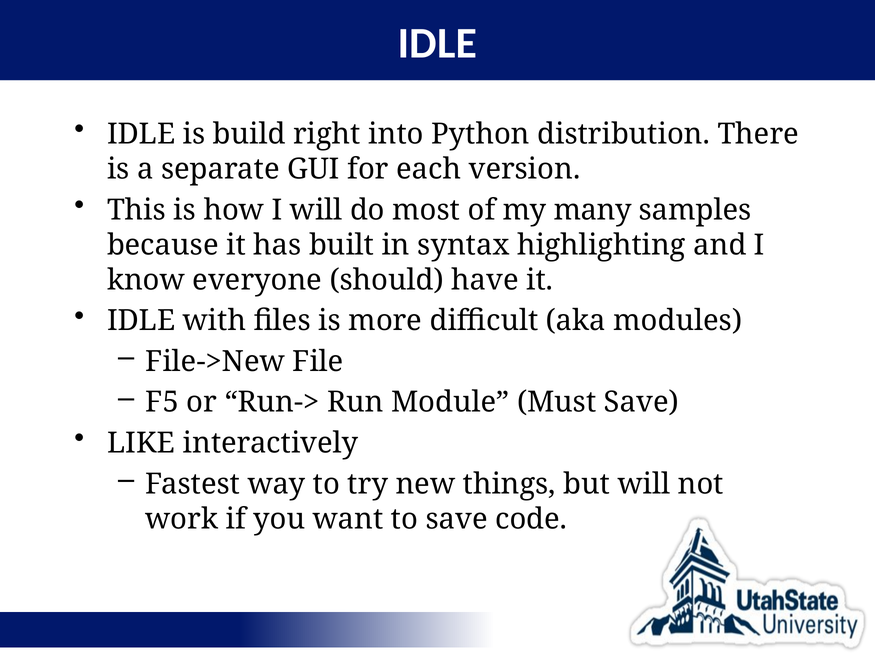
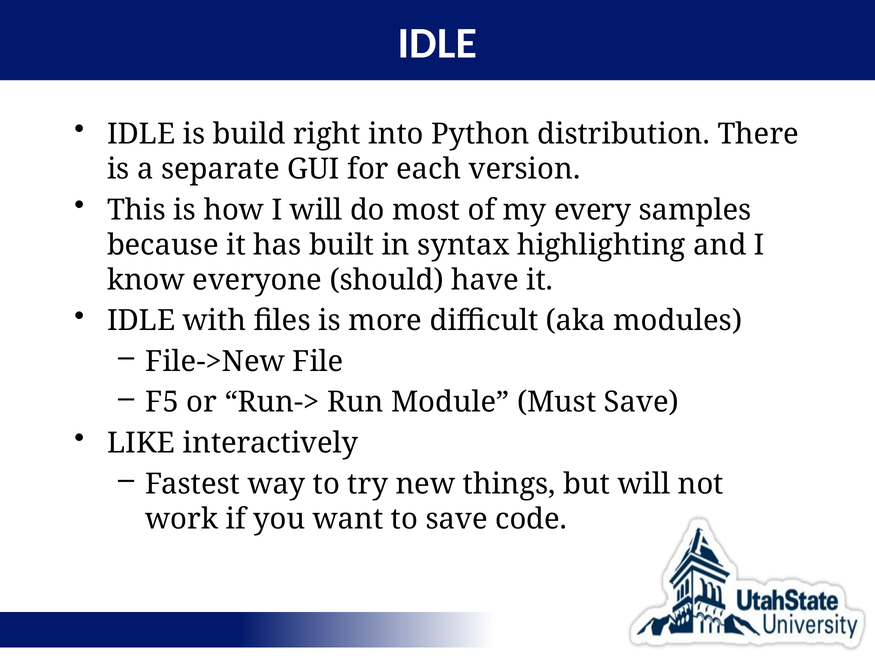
many: many -> every
